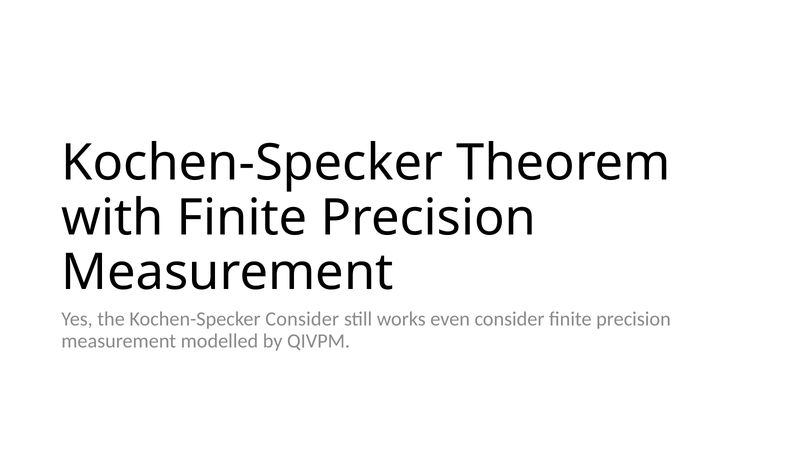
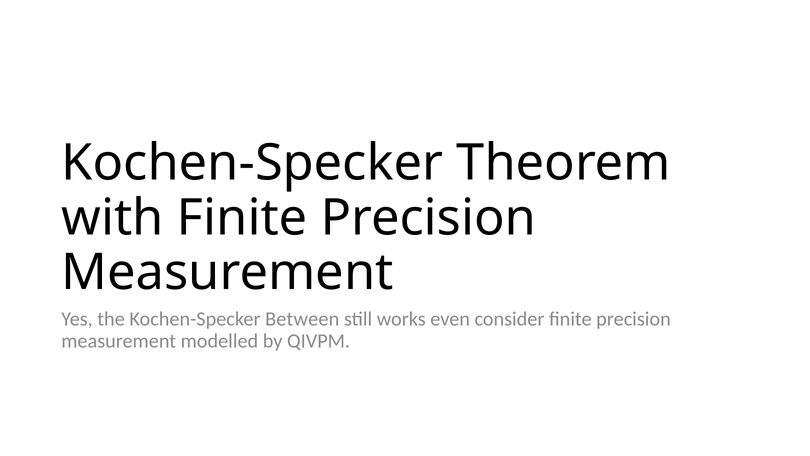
Kochen-Specker Consider: Consider -> Between
